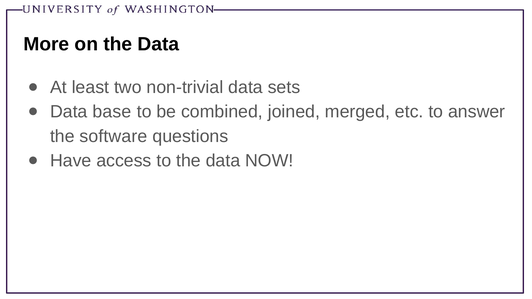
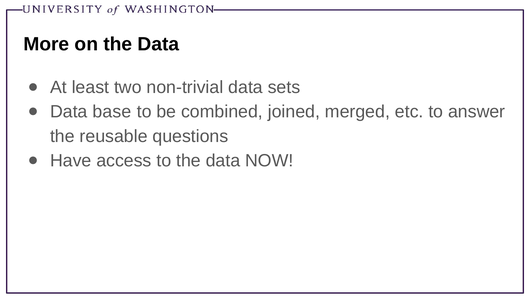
software: software -> reusable
